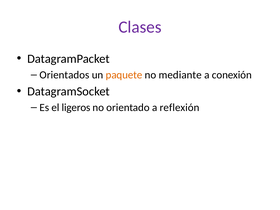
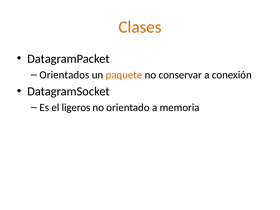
Clases colour: purple -> orange
mediante: mediante -> conservar
reflexión: reflexión -> memoria
